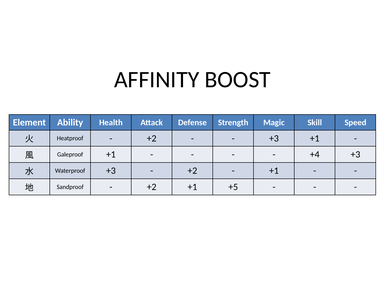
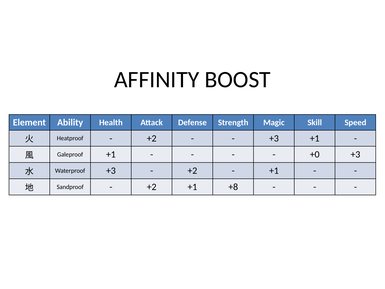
+4: +4 -> +0
+5: +5 -> +8
